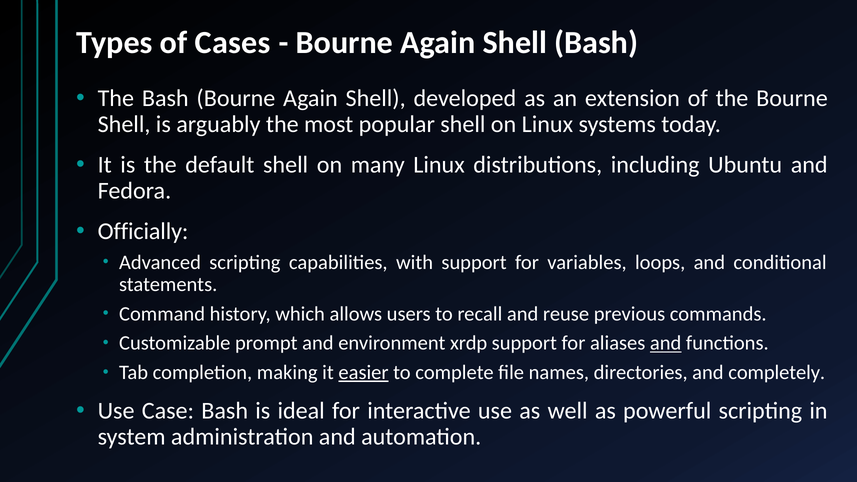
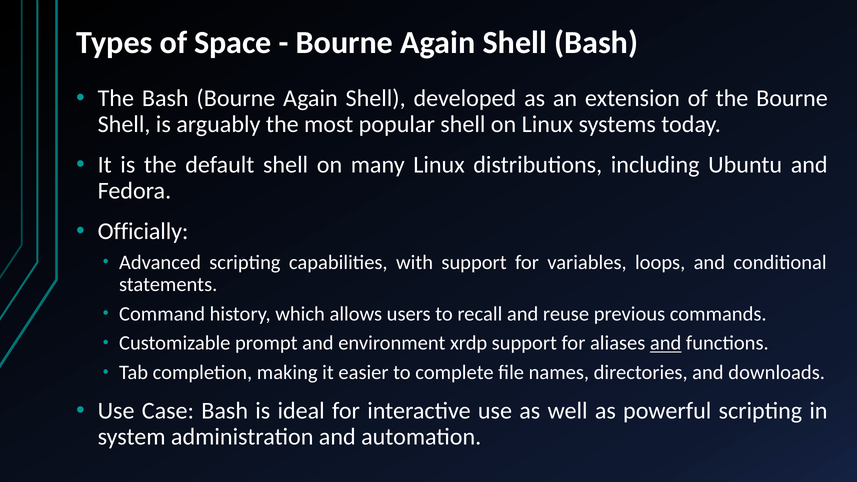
Cases: Cases -> Space
easier underline: present -> none
completely: completely -> downloads
